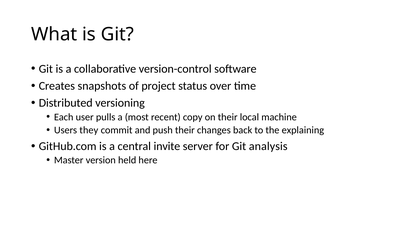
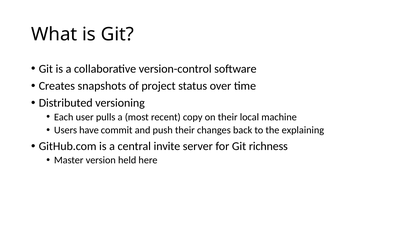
they: they -> have
analysis: analysis -> richness
